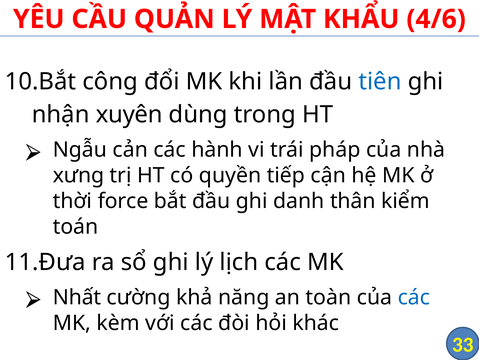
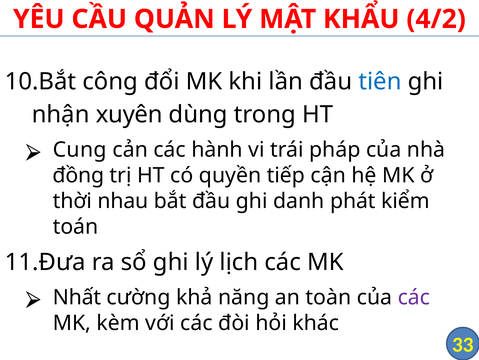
4/6: 4/6 -> 4/2
Ngẫu: Ngẫu -> Cung
xưng: xưng -> đồng
force: force -> nhau
thân: thân -> phát
các at (414, 297) colour: blue -> purple
